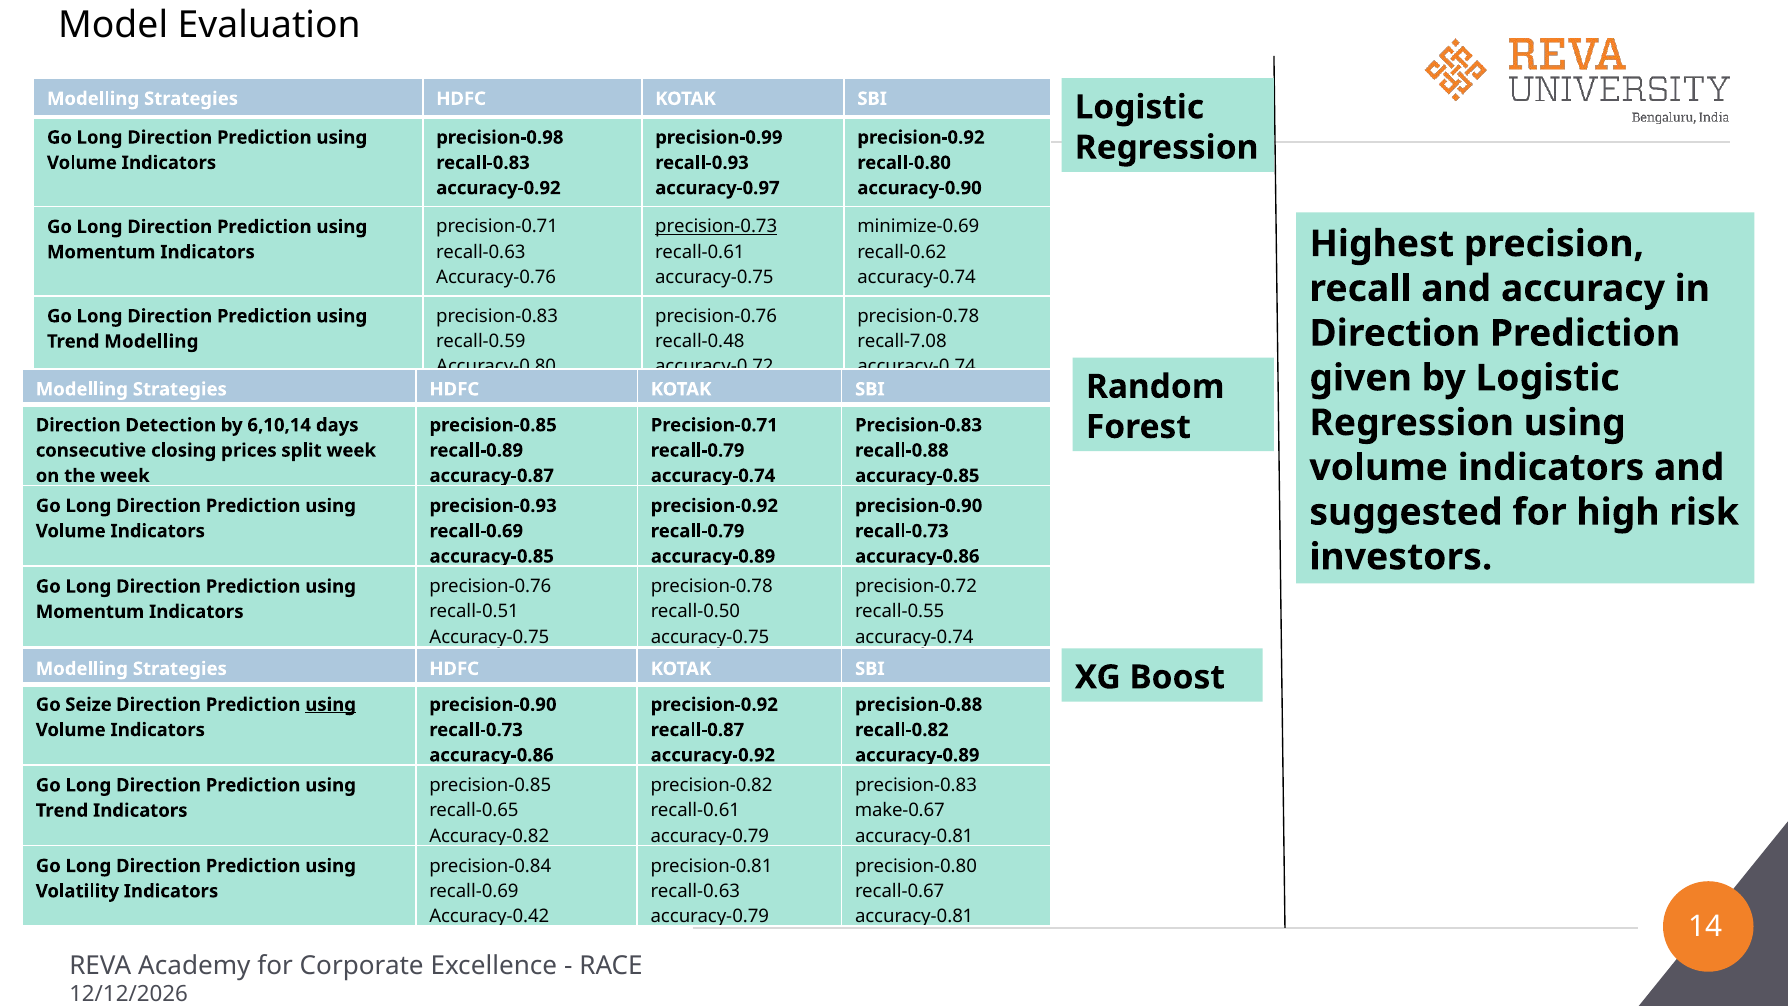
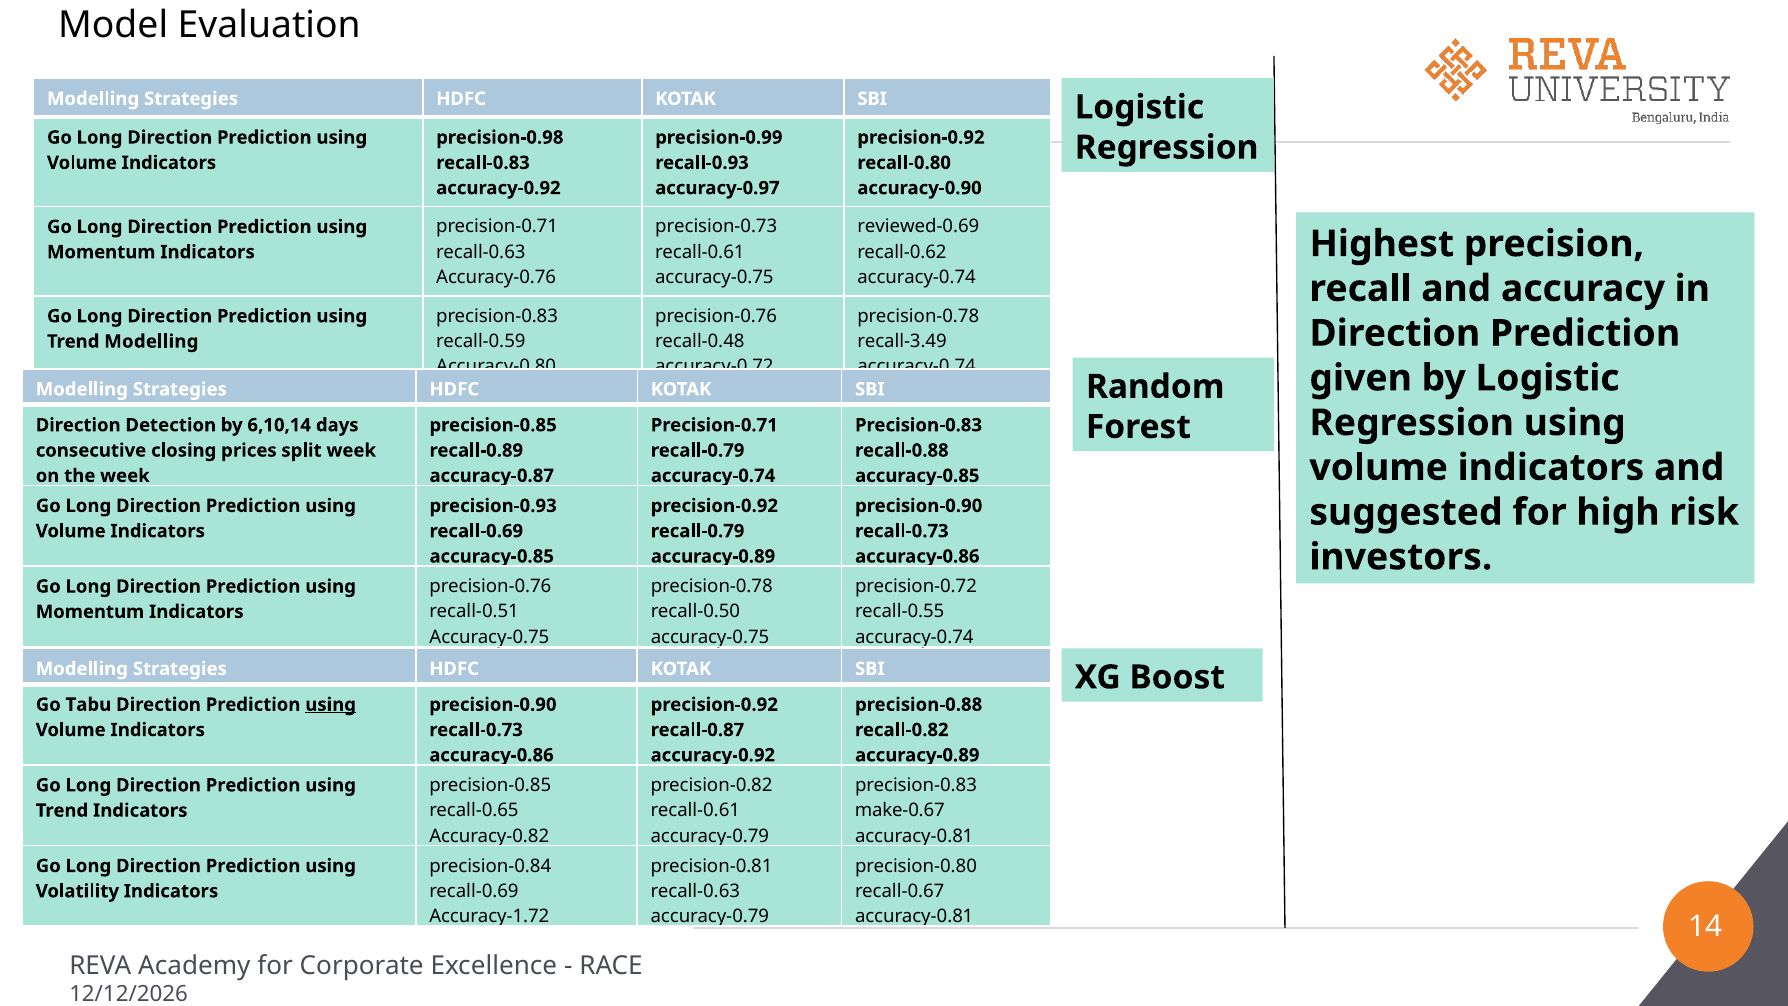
precision-0.73 underline: present -> none
minimize-0.69: minimize-0.69 -> reviewed-0.69
recall-7.08: recall-7.08 -> recall-3.49
Seize: Seize -> Tabu
Accuracy-0.42: Accuracy-0.42 -> Accuracy-1.72
